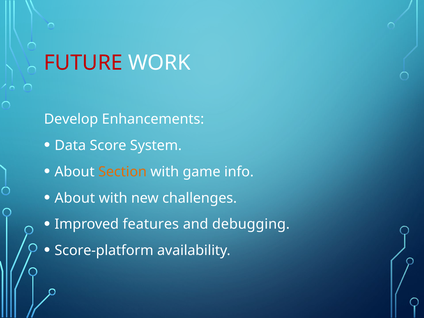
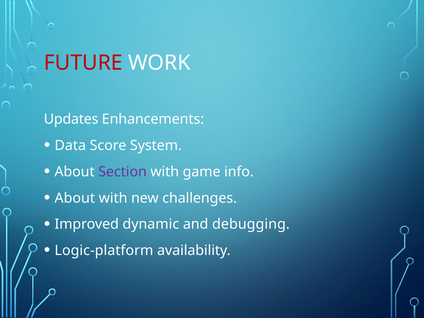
Develop: Develop -> Updates
Section colour: orange -> purple
features: features -> dynamic
Score-platform: Score-platform -> Logic-platform
